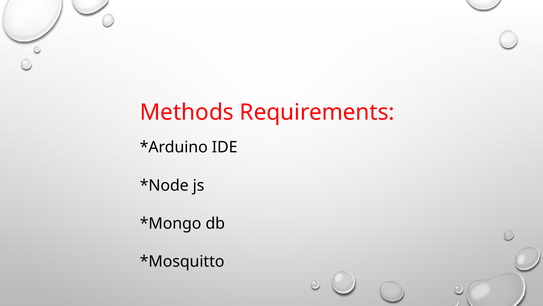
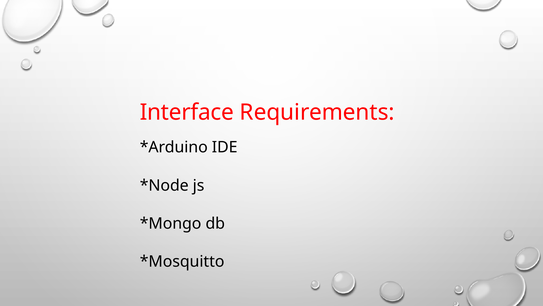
Methods: Methods -> Interface
